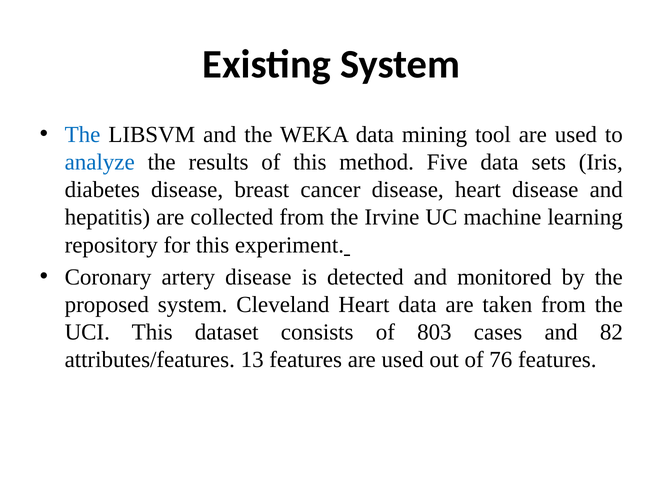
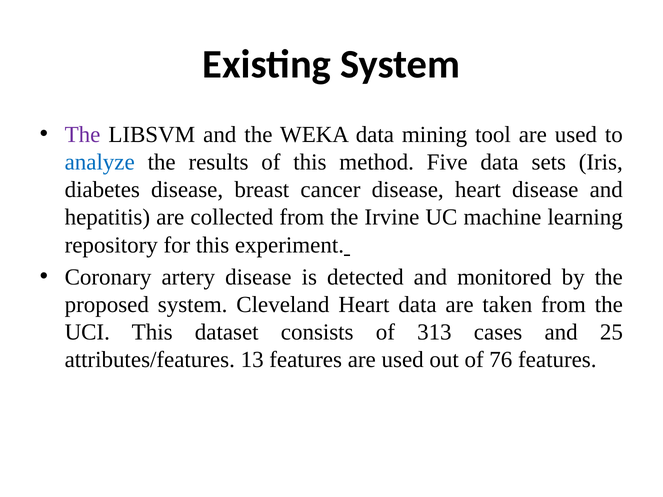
The at (83, 135) colour: blue -> purple
803: 803 -> 313
82: 82 -> 25
